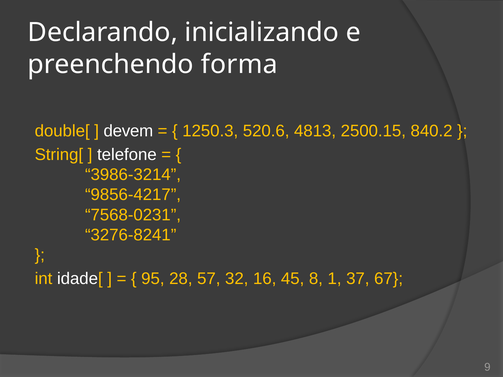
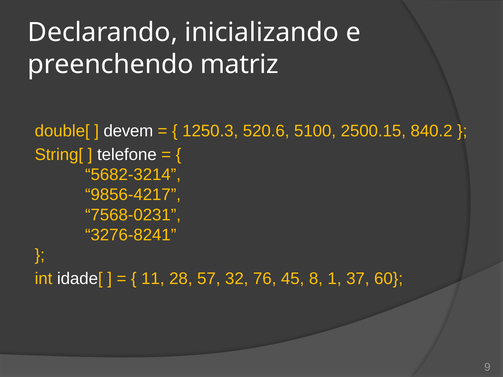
forma: forma -> matriz
4813: 4813 -> 5100
3986-3214: 3986-3214 -> 5682-3214
95: 95 -> 11
16: 16 -> 76
67: 67 -> 60
